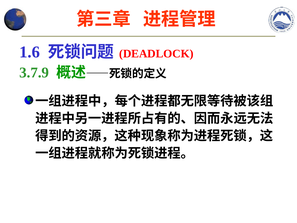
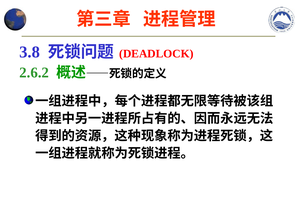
1.6: 1.6 -> 3.8
3.7.9: 3.7.9 -> 2.6.2
